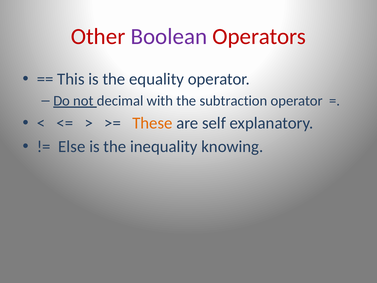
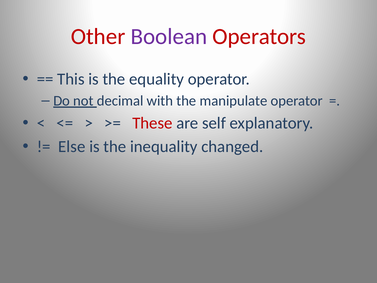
subtraction: subtraction -> manipulate
These colour: orange -> red
knowing: knowing -> changed
